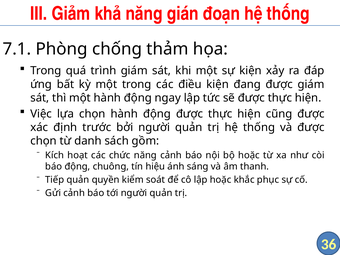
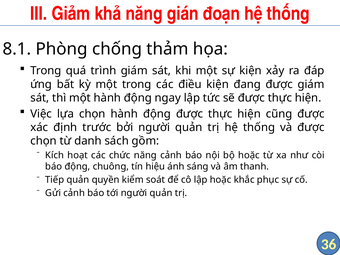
7.1: 7.1 -> 8.1
